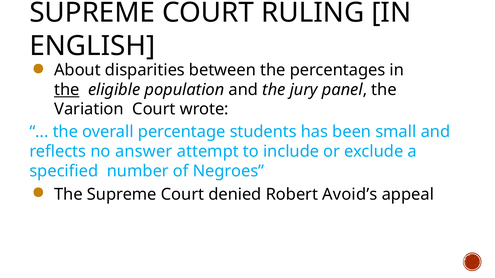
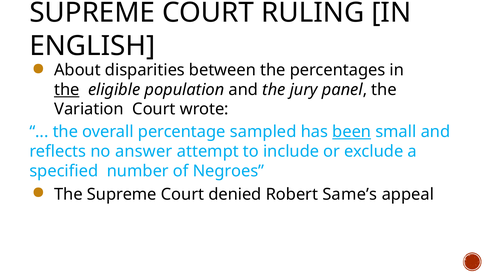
students: students -> sampled
been underline: none -> present
Avoid’s: Avoid’s -> Same’s
